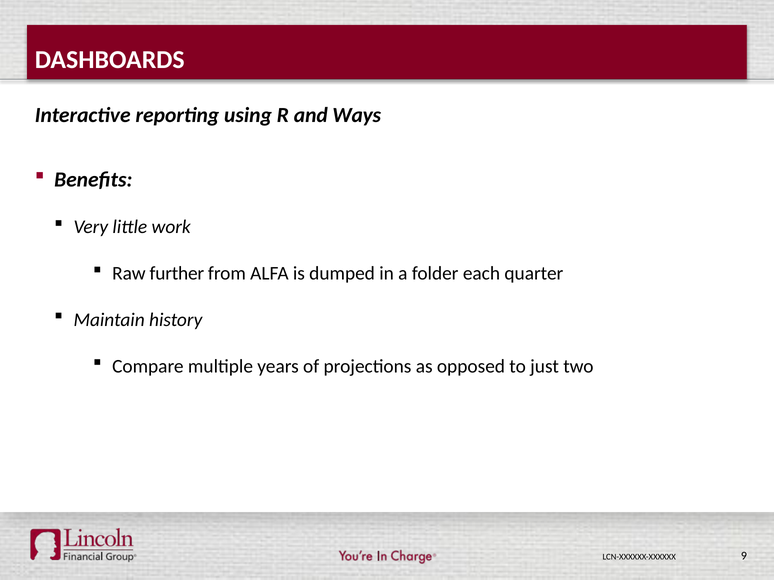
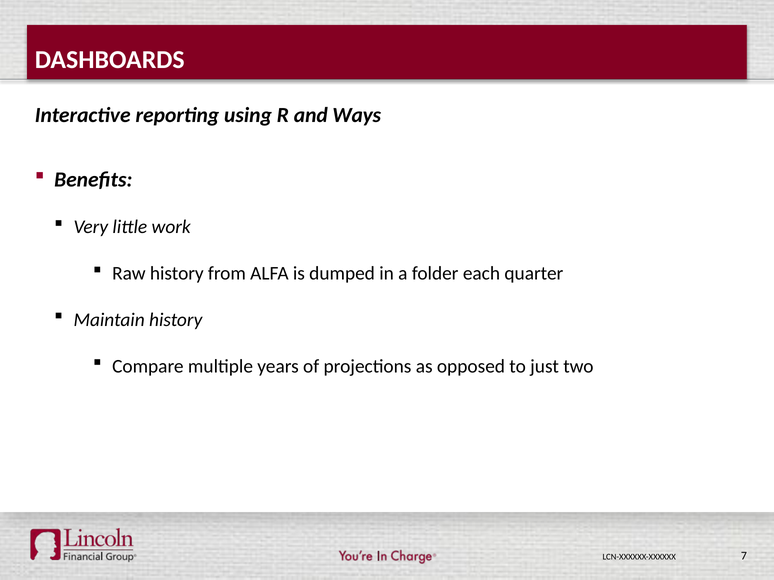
Raw further: further -> history
9: 9 -> 7
